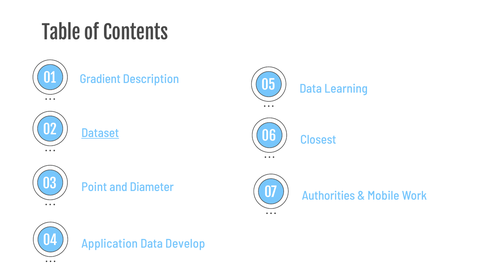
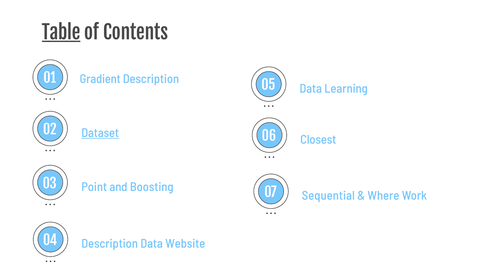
Table underline: none -> present
Diameter: Diameter -> Boosting
Authorities: Authorities -> Sequential
Mobile: Mobile -> Where
04 Application: Application -> Description
Develop: Develop -> Website
